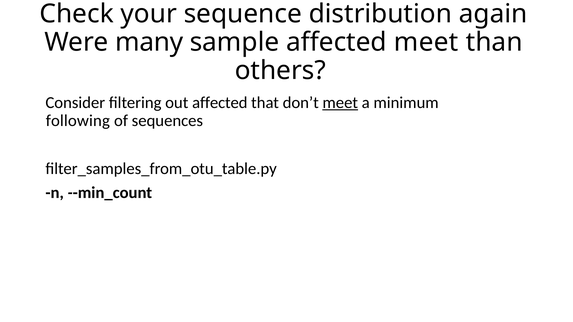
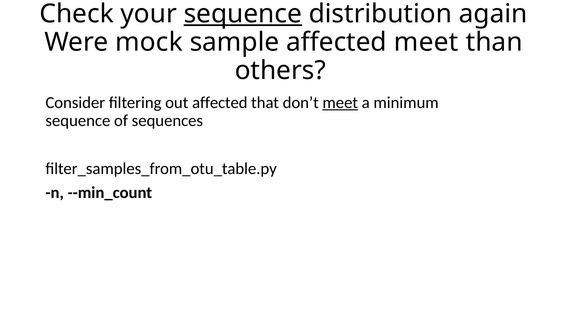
sequence at (243, 14) underline: none -> present
many: many -> mock
following at (78, 121): following -> sequence
